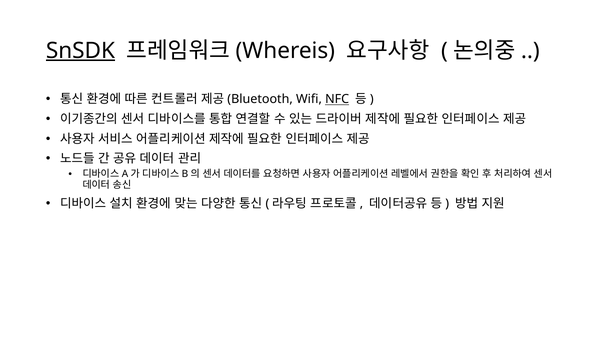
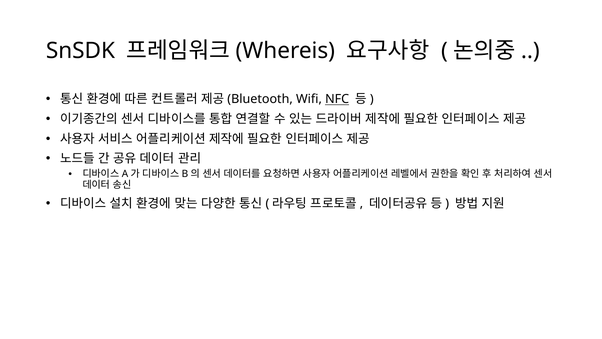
SnSDK underline: present -> none
